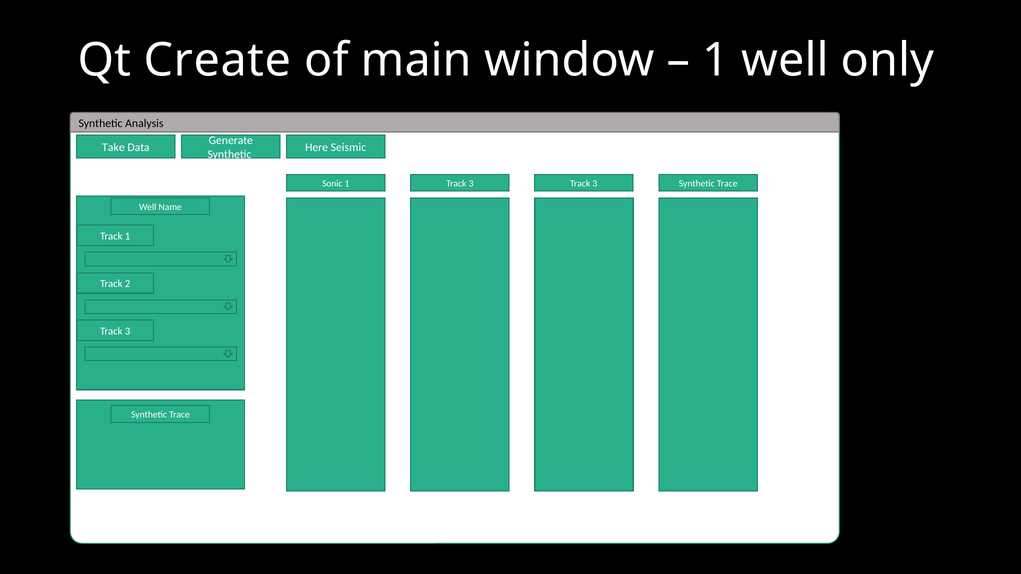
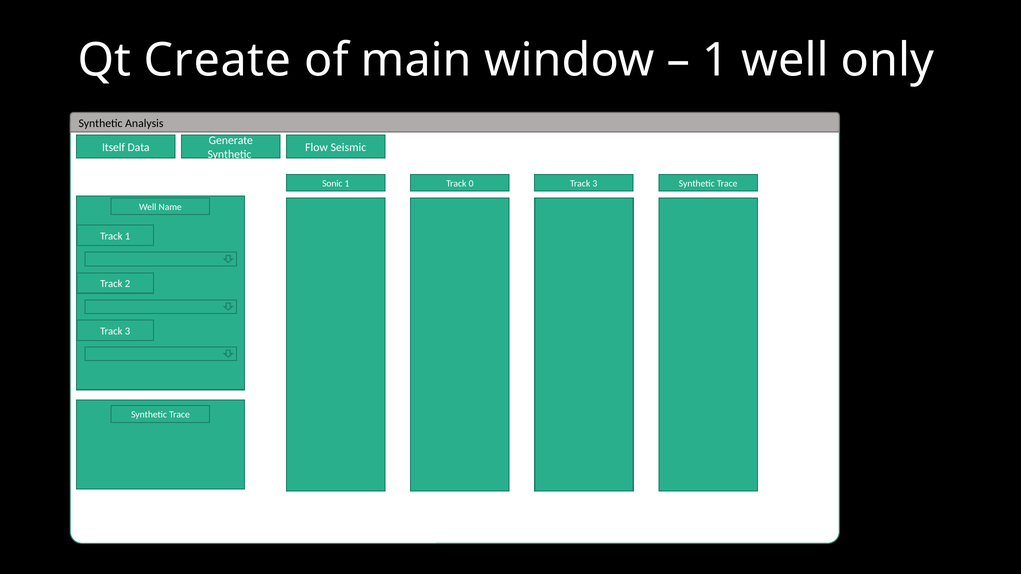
Take: Take -> Itself
Here: Here -> Flow
1 Track 3: 3 -> 0
